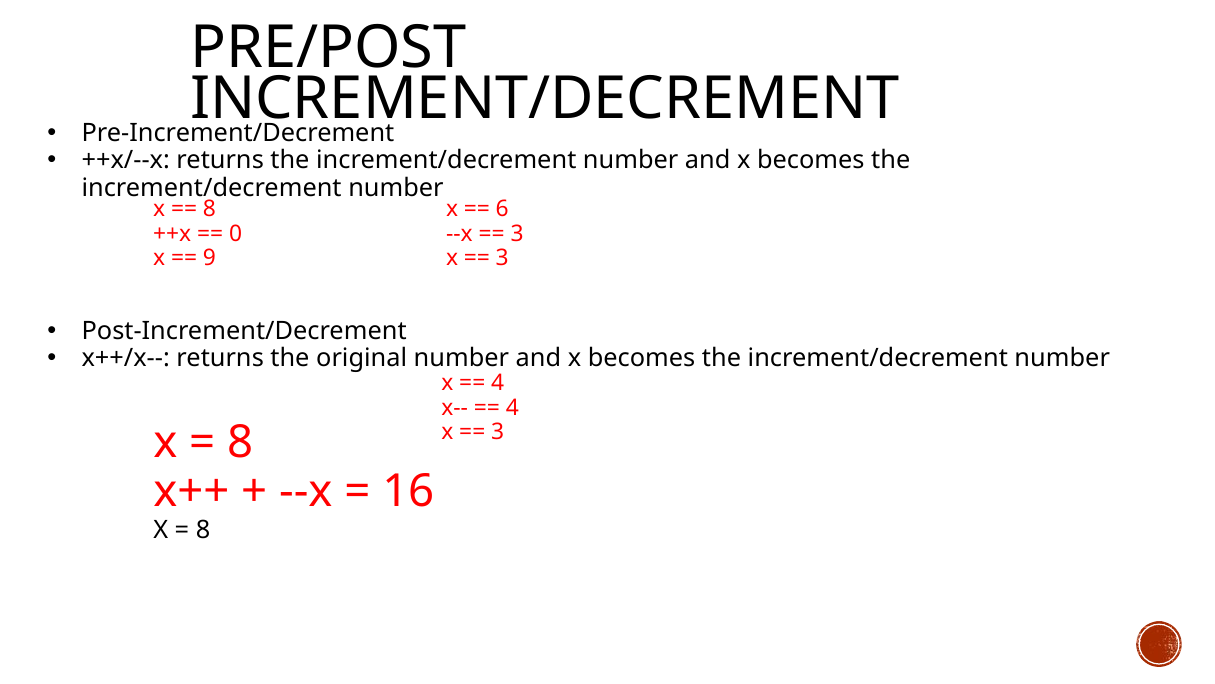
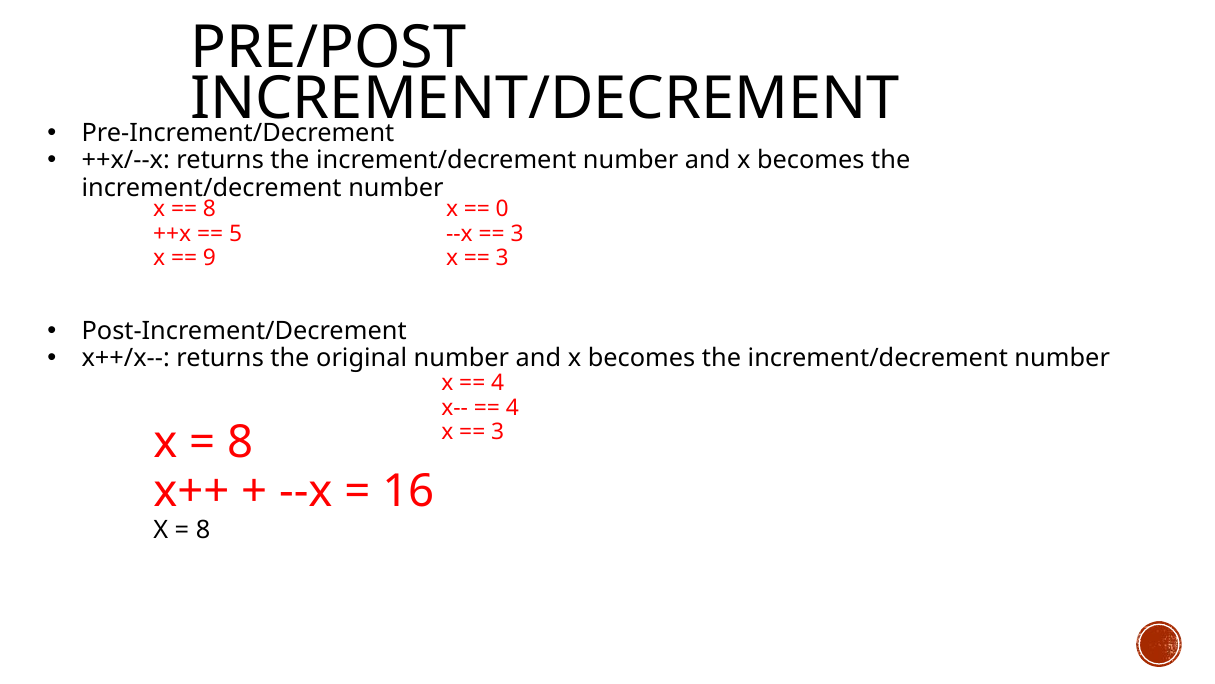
6: 6 -> 0
0: 0 -> 5
